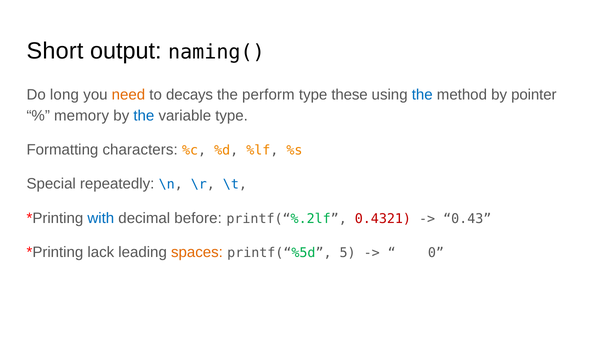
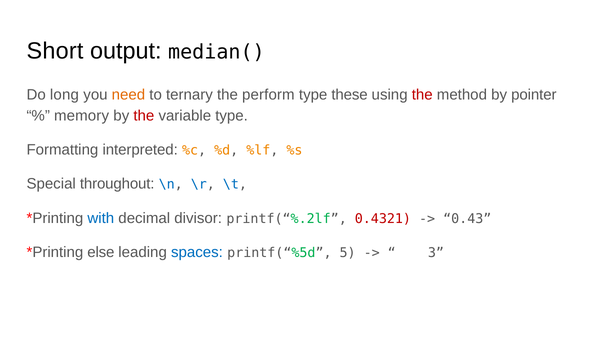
naming(: naming( -> median(
decays: decays -> ternary
the at (422, 95) colour: blue -> red
the at (144, 115) colour: blue -> red
characters: characters -> interpreted
repeatedly: repeatedly -> throughout
before: before -> divisor
lack: lack -> else
spaces colour: orange -> blue
0: 0 -> 3
